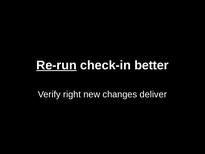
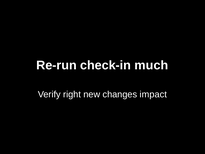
Re-run underline: present -> none
better: better -> much
deliver: deliver -> impact
